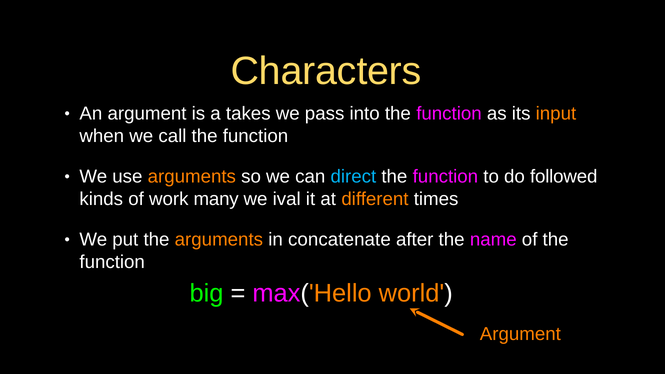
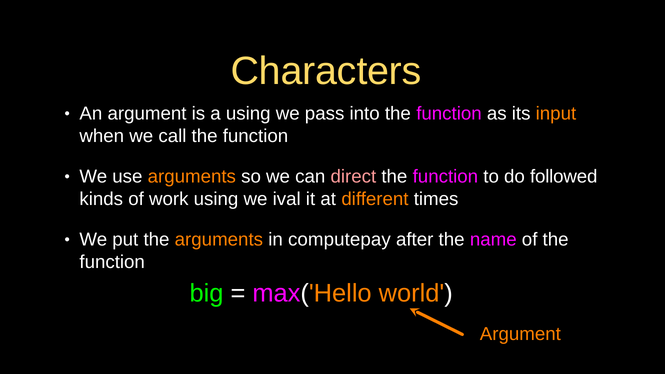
a takes: takes -> using
direct colour: light blue -> pink
work many: many -> using
concatenate: concatenate -> computepay
